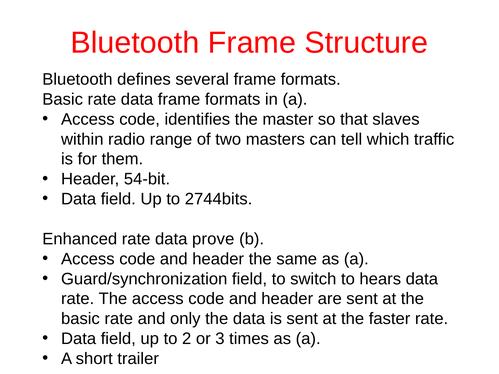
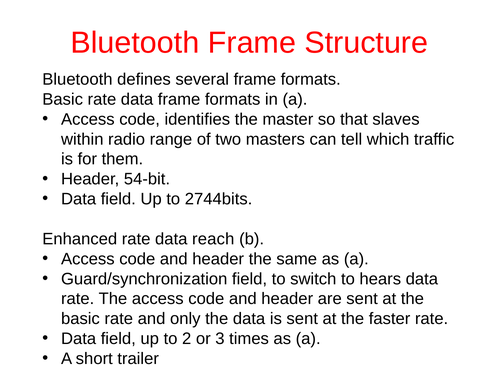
prove: prove -> reach
